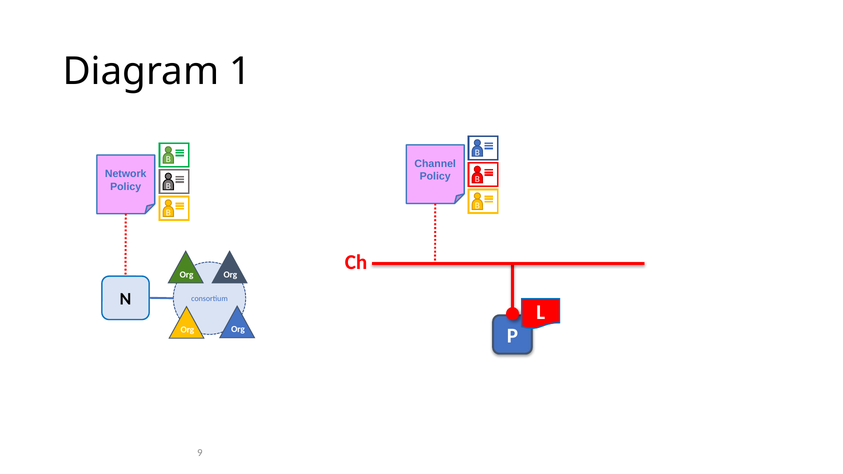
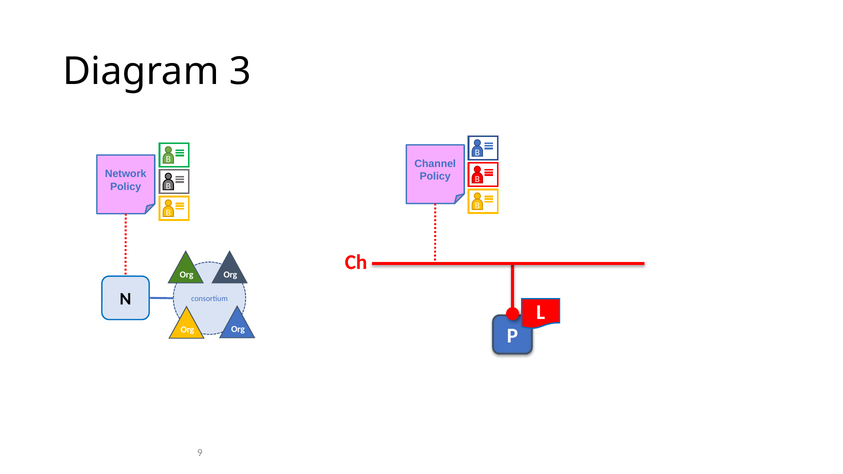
1: 1 -> 3
